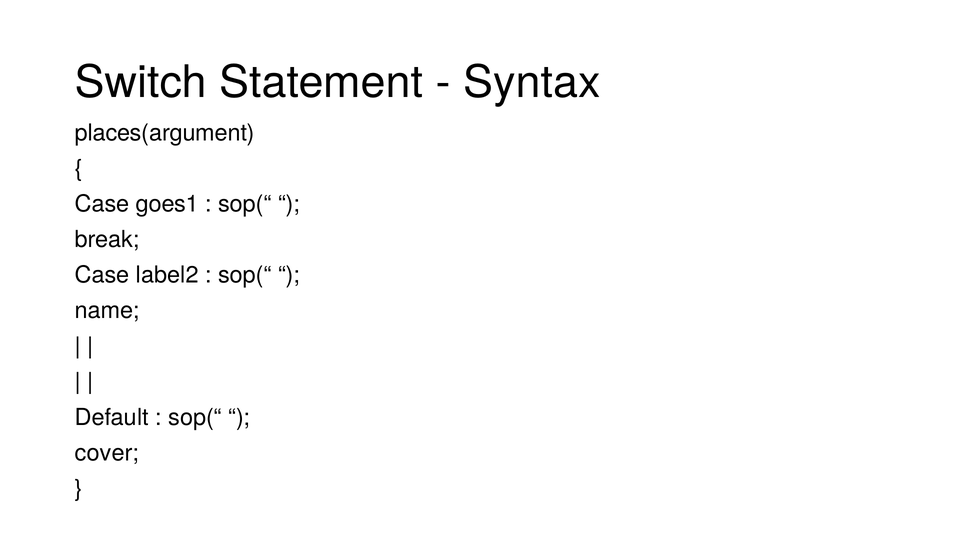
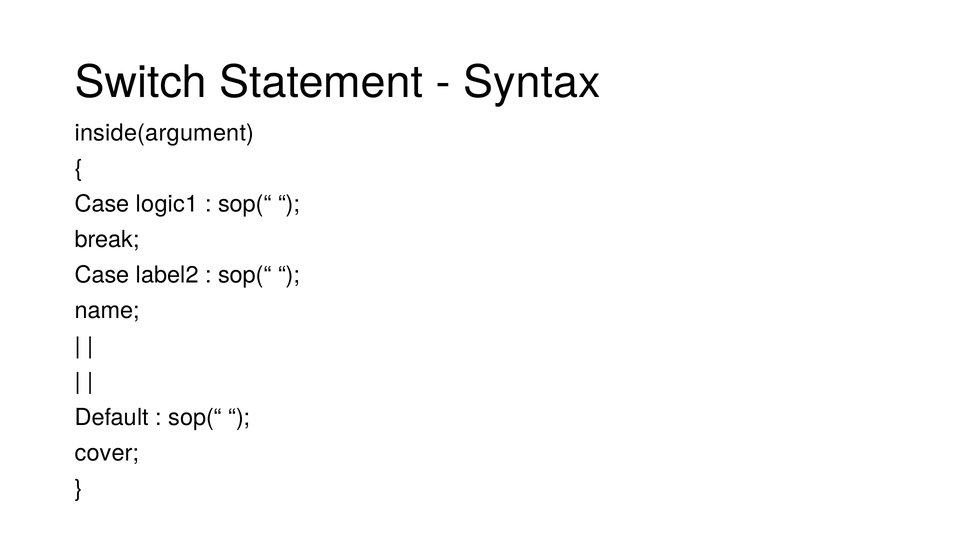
places(argument: places(argument -> inside(argument
goes1: goes1 -> logic1
